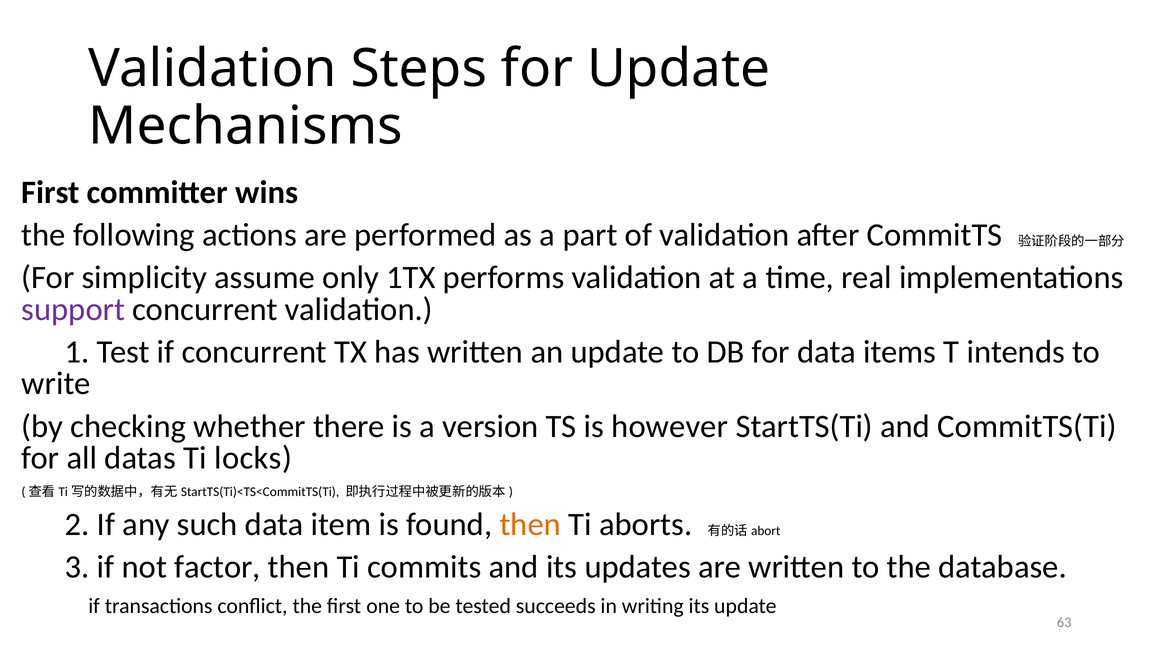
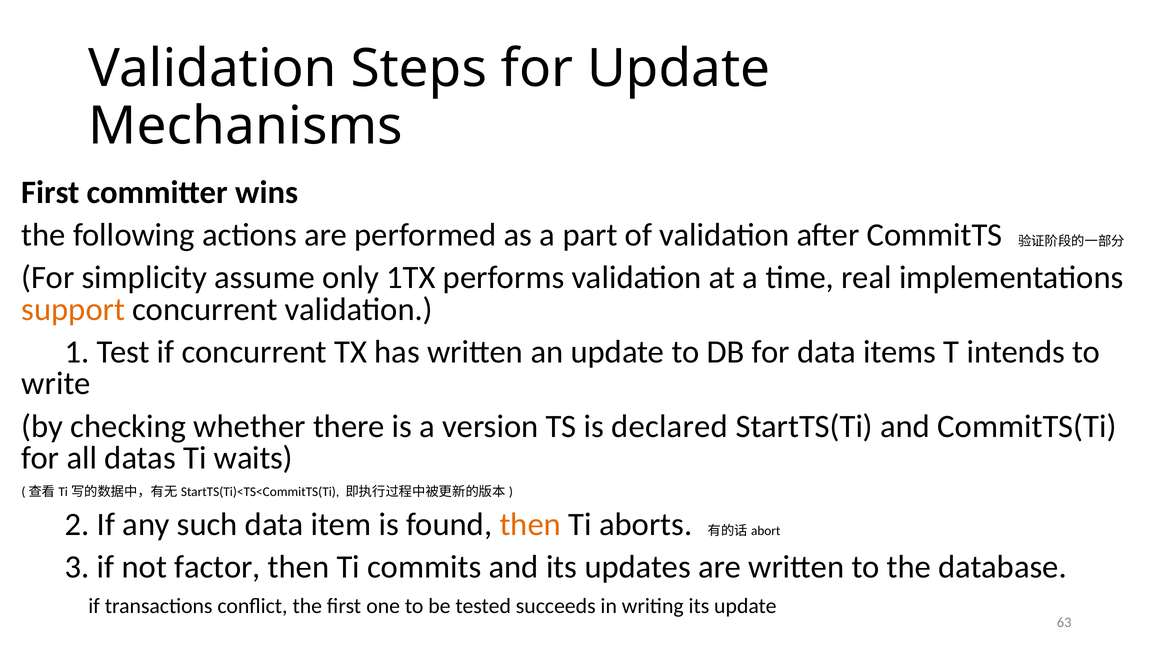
support colour: purple -> orange
however: however -> declared
locks: locks -> waits
